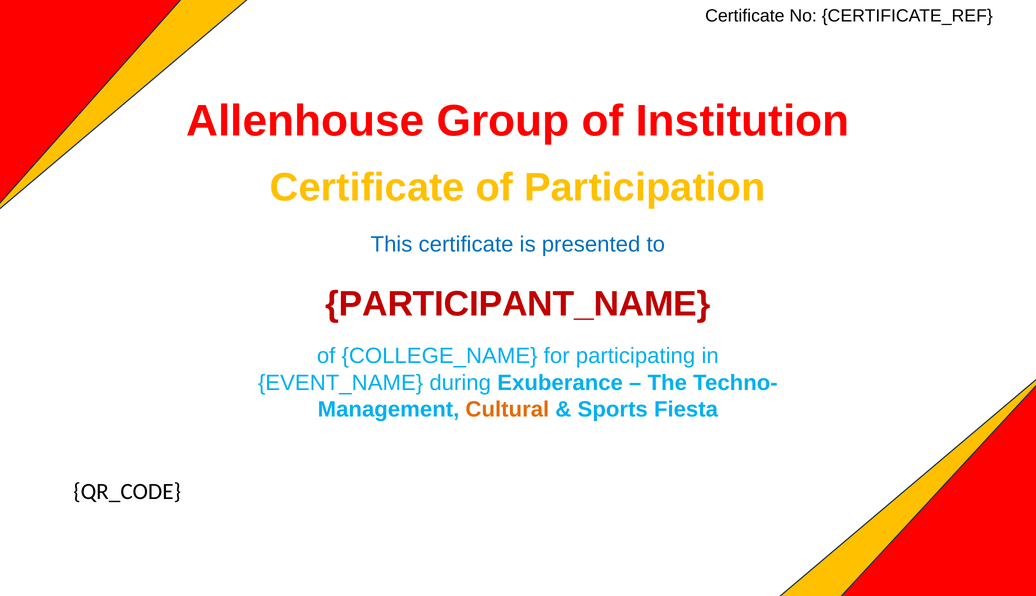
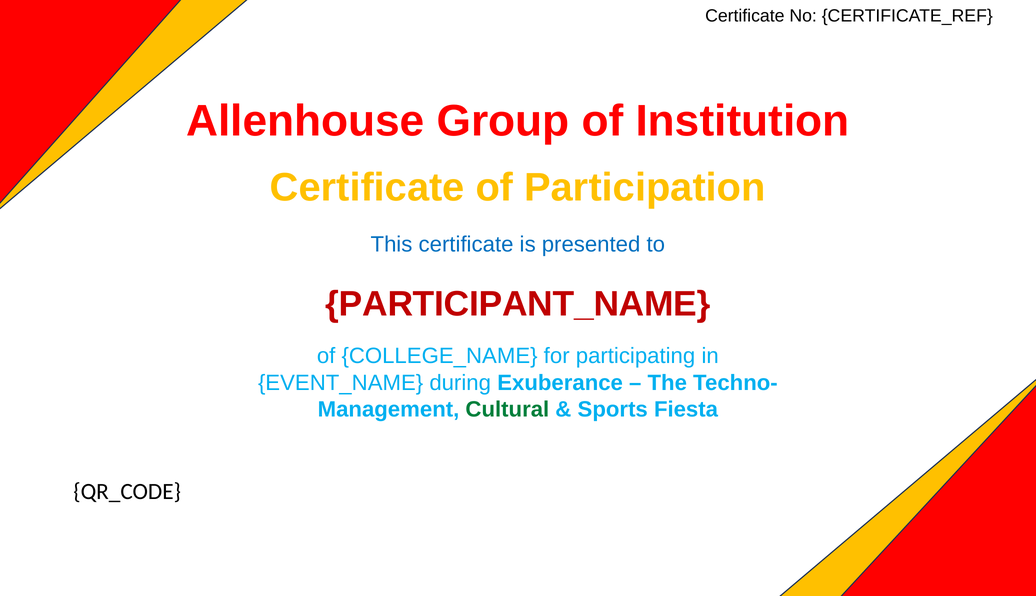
Cultural colour: orange -> green
